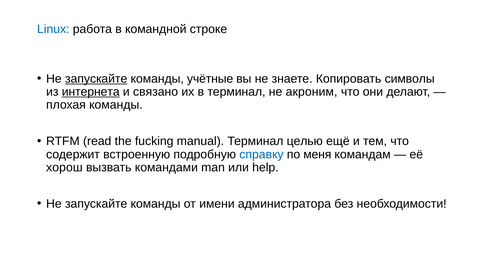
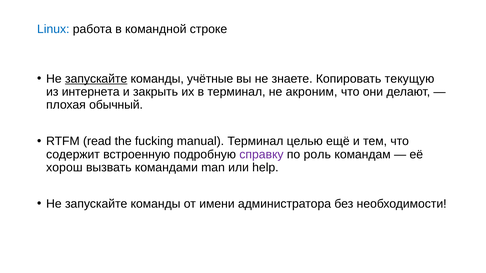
символы: символы -> текущую
интернета underline: present -> none
связано: связано -> закрыть
плохая команды: команды -> обычный
справку colour: blue -> purple
меня: меня -> роль
